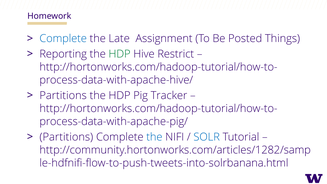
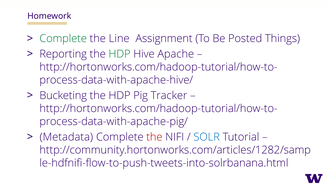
Complete at (63, 39) colour: blue -> green
Late: Late -> Line
Restrict: Restrict -> Apache
Partitions at (63, 95): Partitions -> Bucketing
Partitions at (66, 137): Partitions -> Metadata
the at (154, 137) colour: blue -> red
